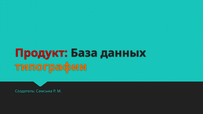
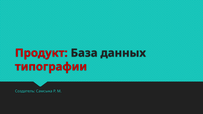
типографии colour: orange -> red
